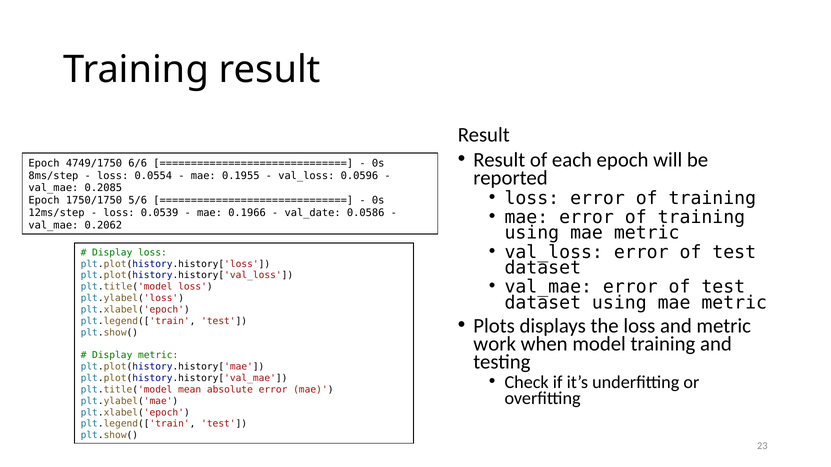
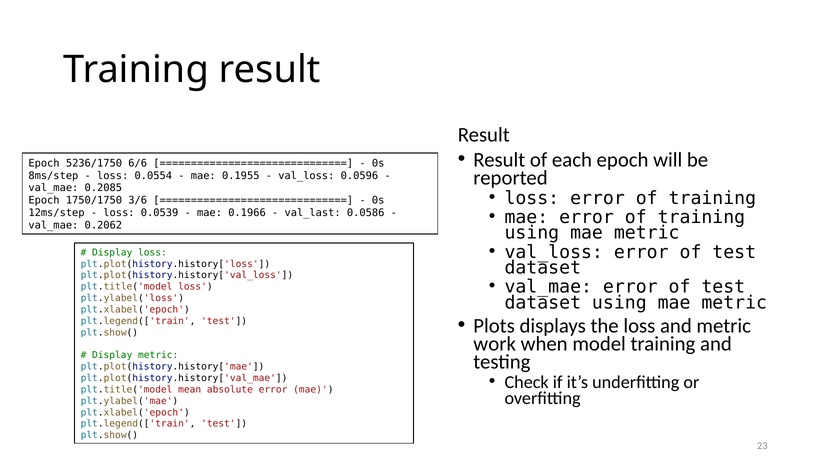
4749/1750: 4749/1750 -> 5236/1750
5/6: 5/6 -> 3/6
val_date: val_date -> val_last
